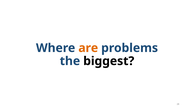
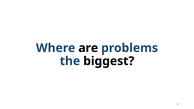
are colour: orange -> black
